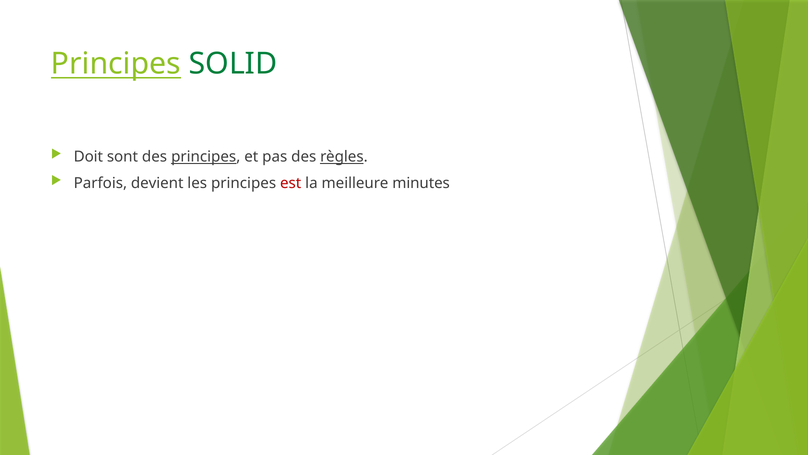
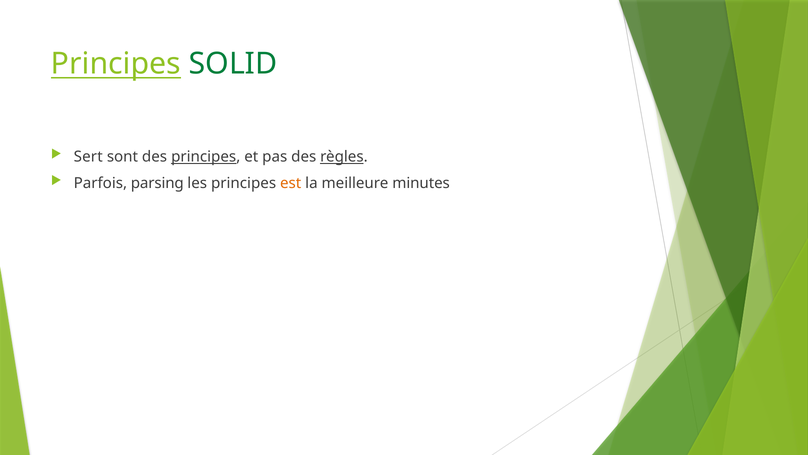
Doit: Doit -> Sert
devient: devient -> parsing
est colour: red -> orange
